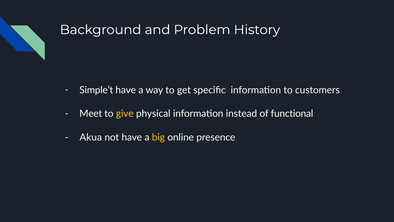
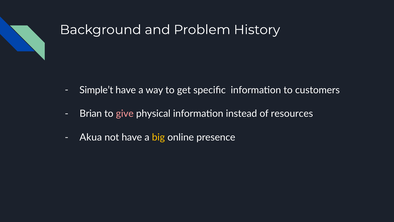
Meet: Meet -> Brian
give colour: yellow -> pink
functional: functional -> resources
